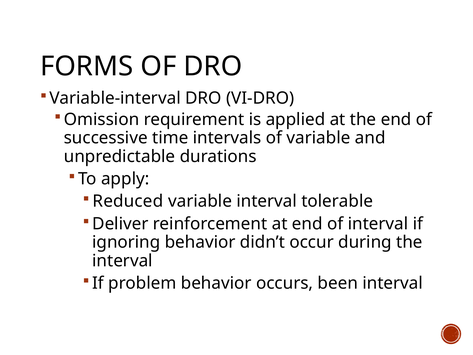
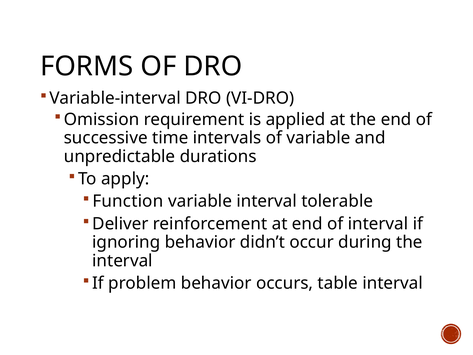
Reduced: Reduced -> Function
been: been -> table
